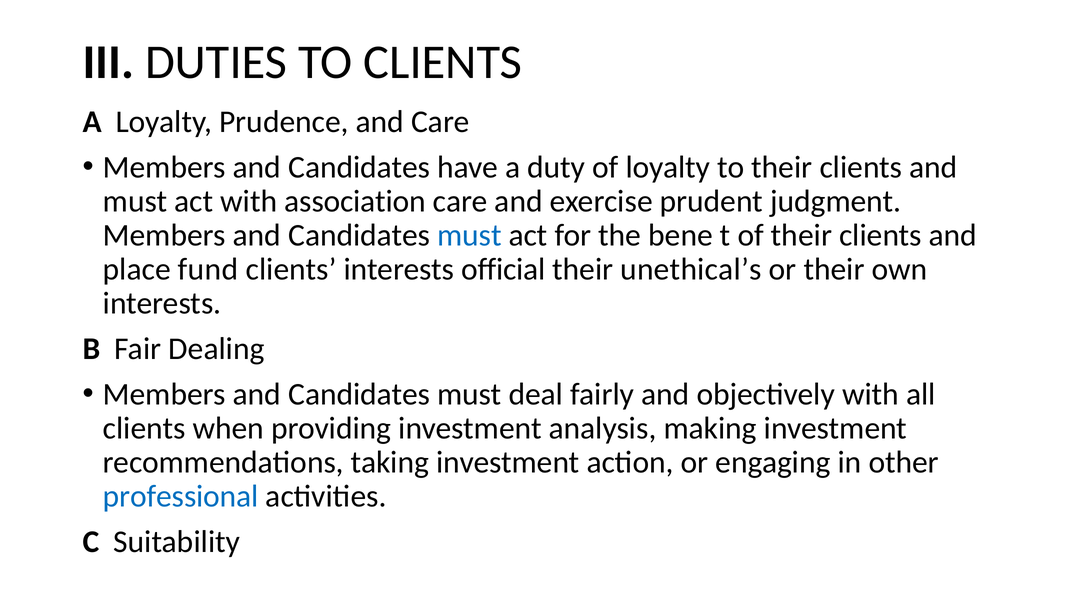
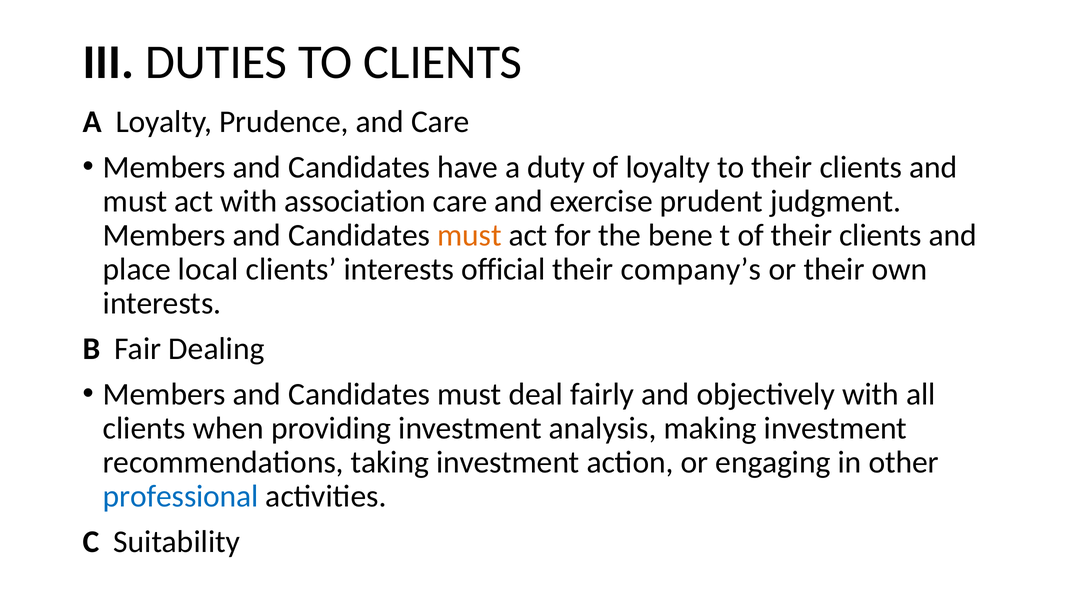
must at (469, 235) colour: blue -> orange
fund: fund -> local
unethical’s: unethical’s -> company’s
